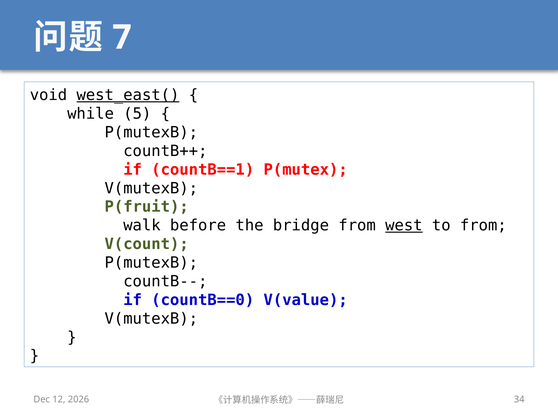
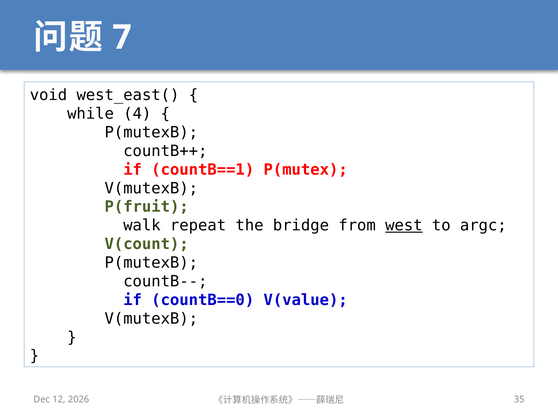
west_east( underline: present -> none
5: 5 -> 4
before: before -> repeat
to from: from -> argc
34: 34 -> 35
